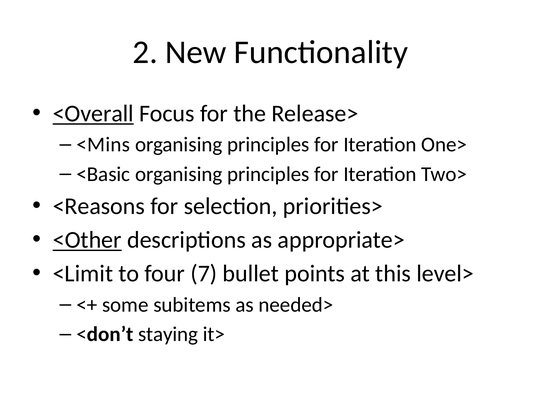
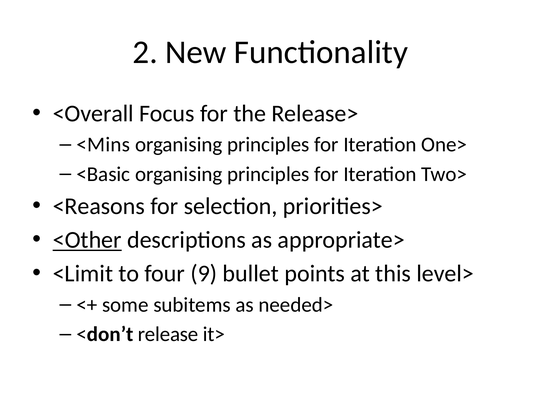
<Overall underline: present -> none
7: 7 -> 9
staying: staying -> release
